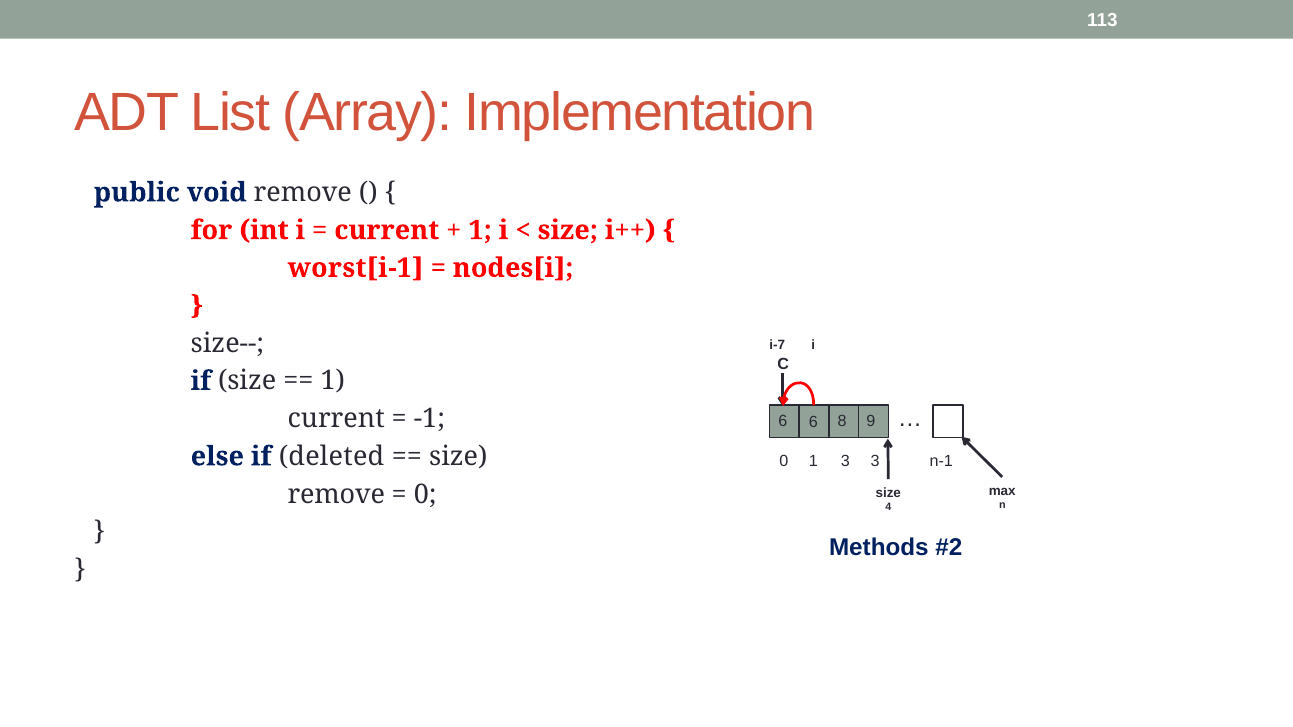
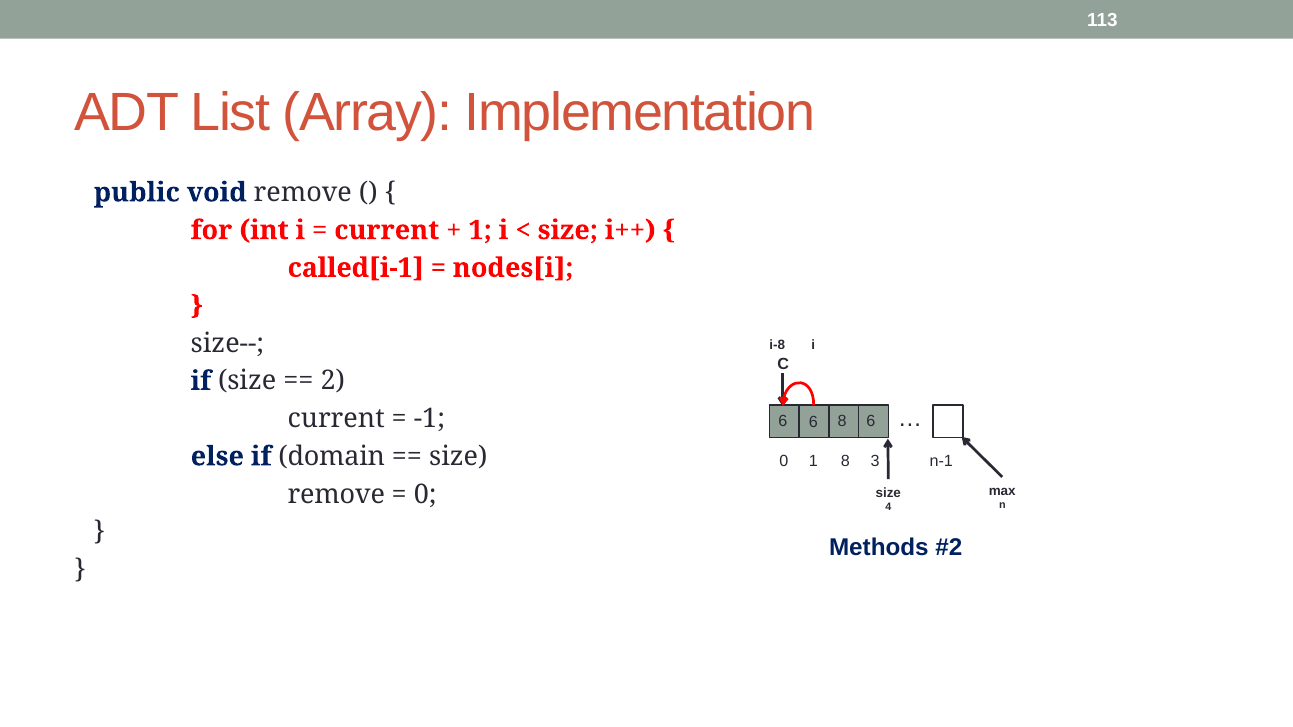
worst[i-1: worst[i-1 -> called[i-1
i-7: i-7 -> i-8
1 at (333, 381): 1 -> 2
8 9: 9 -> 6
deleted: deleted -> domain
1 3: 3 -> 8
